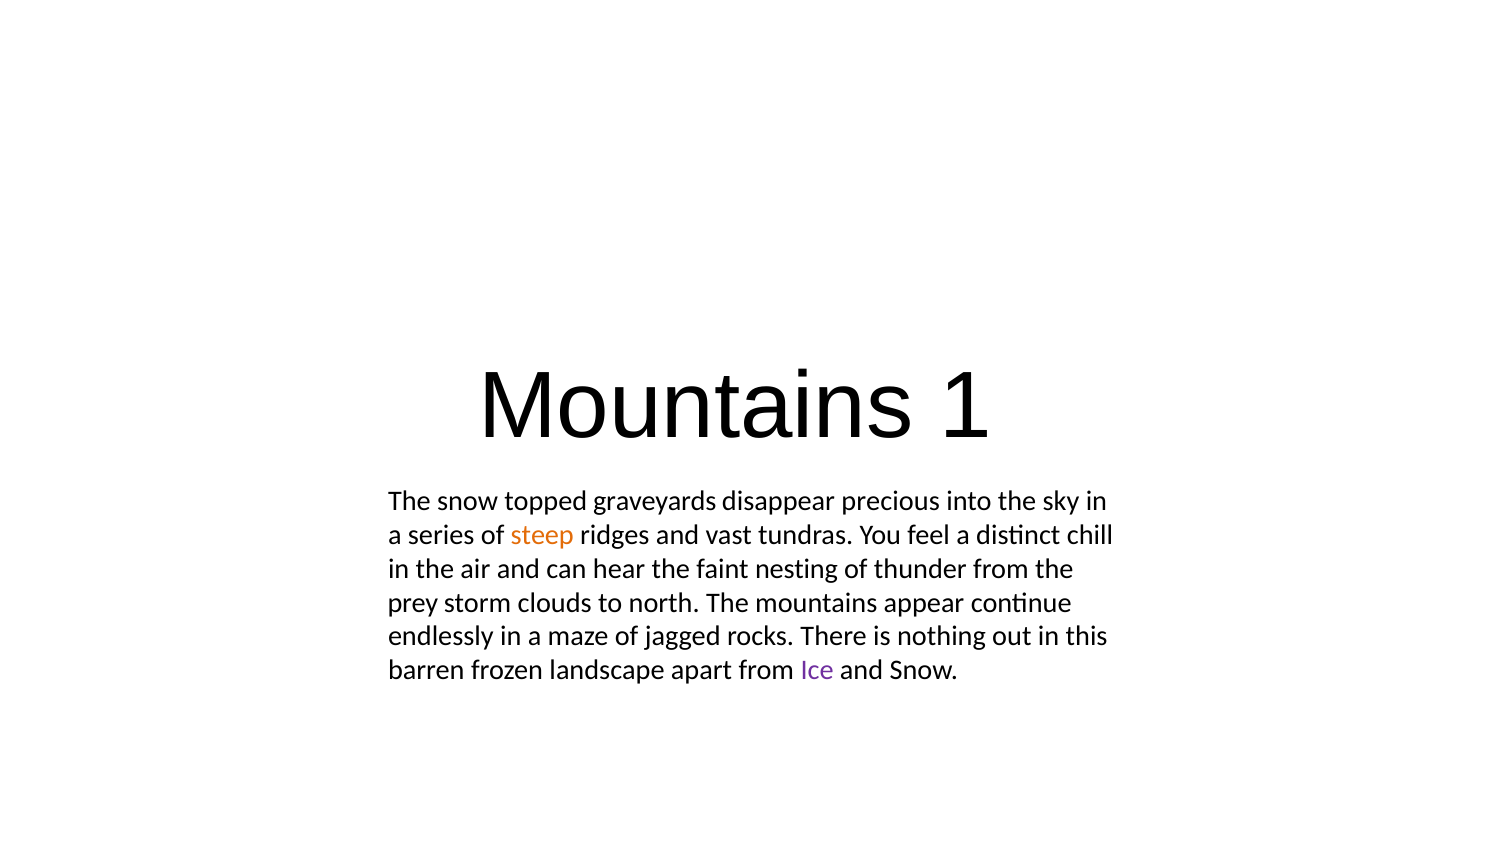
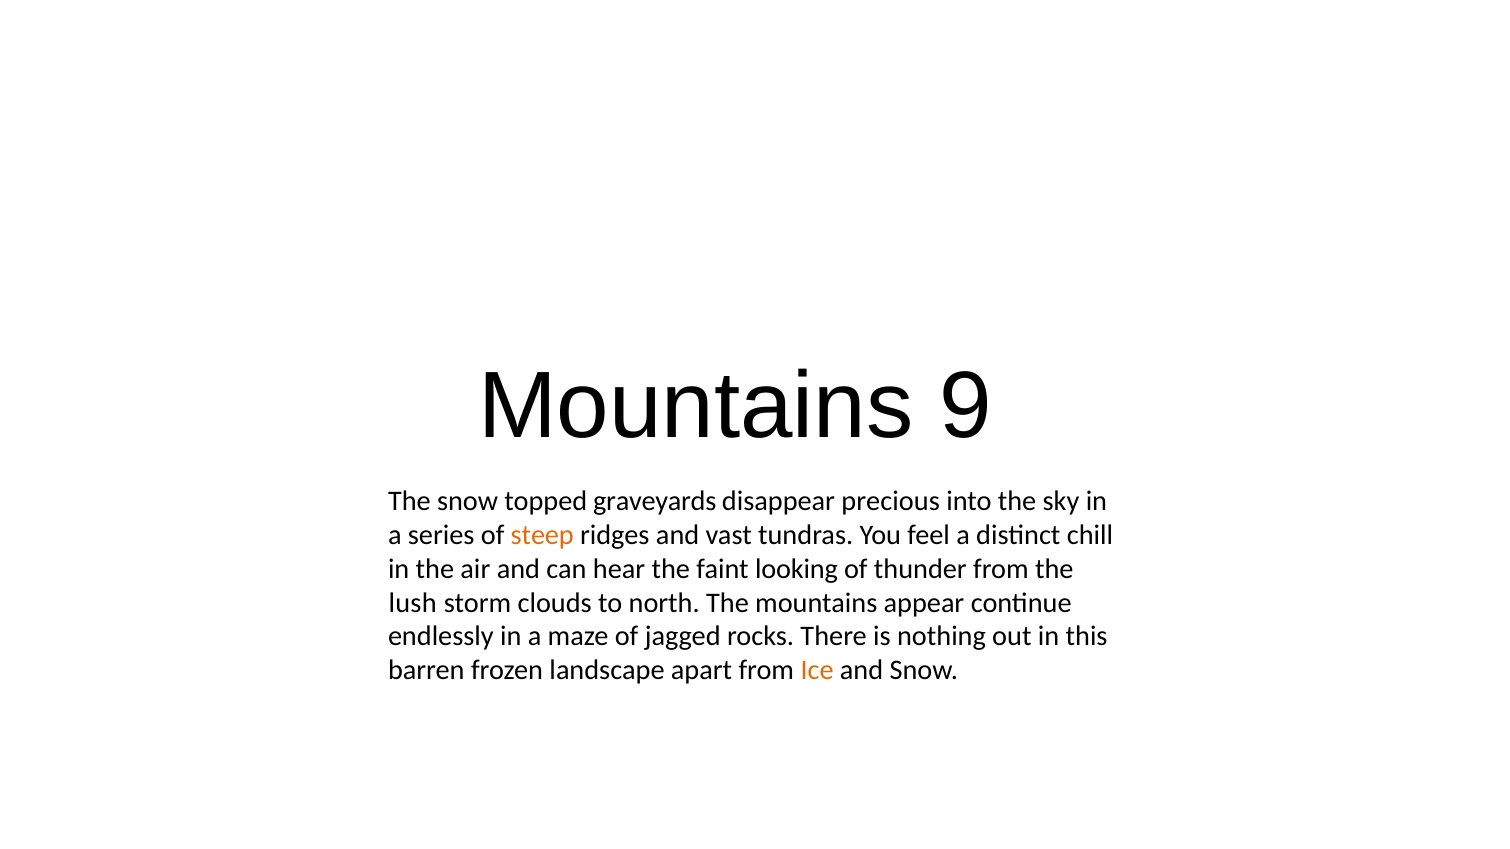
1: 1 -> 9
nesting: nesting -> looking
prey: prey -> lush
Ice colour: purple -> orange
